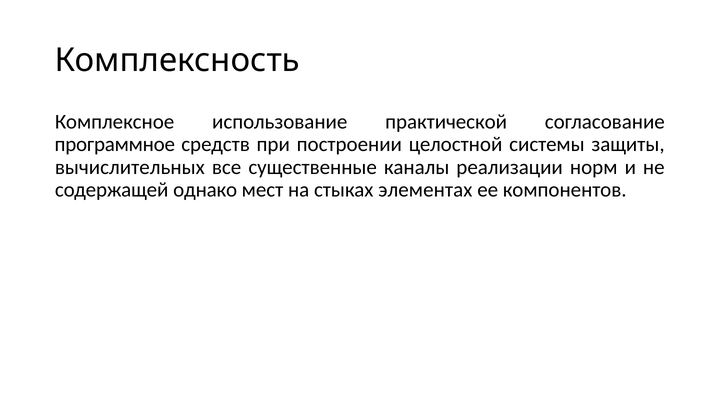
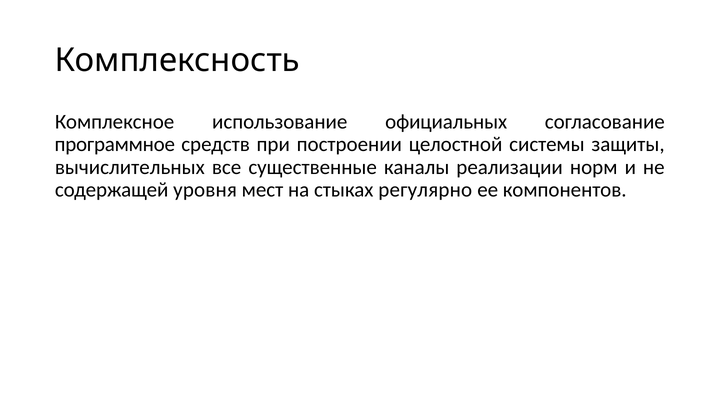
практической: практической -> официальных
однако: однако -> уровня
элементах: элементах -> регулярно
